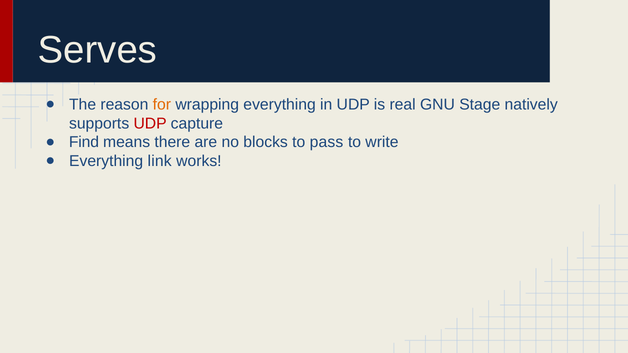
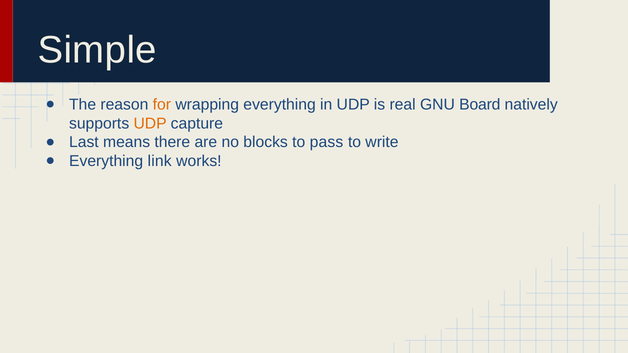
Serves: Serves -> Simple
Stage: Stage -> Board
UDP at (150, 123) colour: red -> orange
Find: Find -> Last
